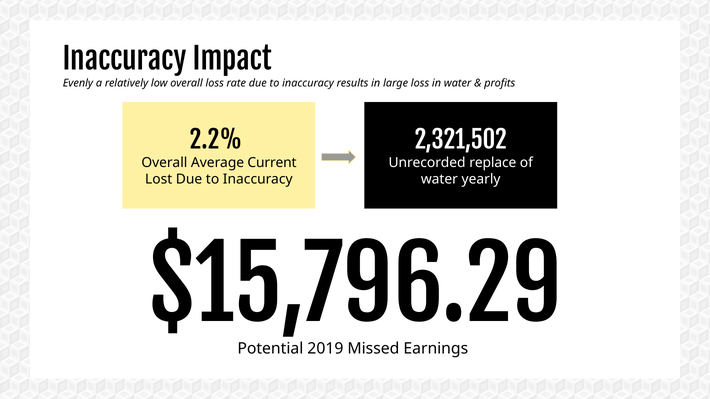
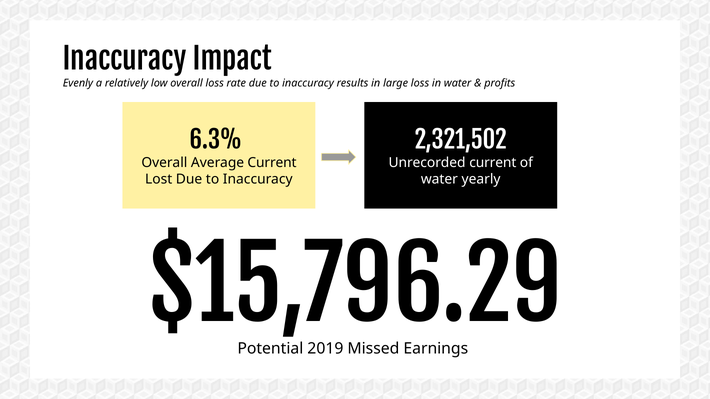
2.2%: 2.2% -> 6.3%
Unrecorded replace: replace -> current
